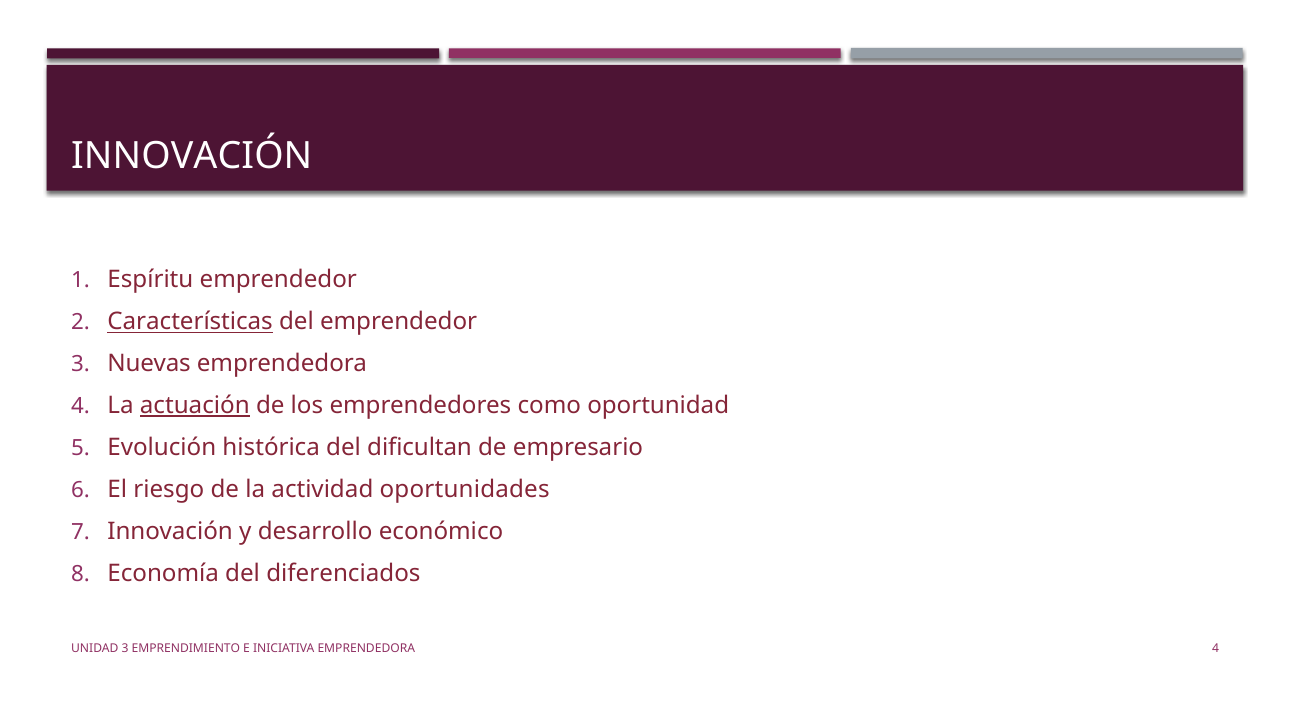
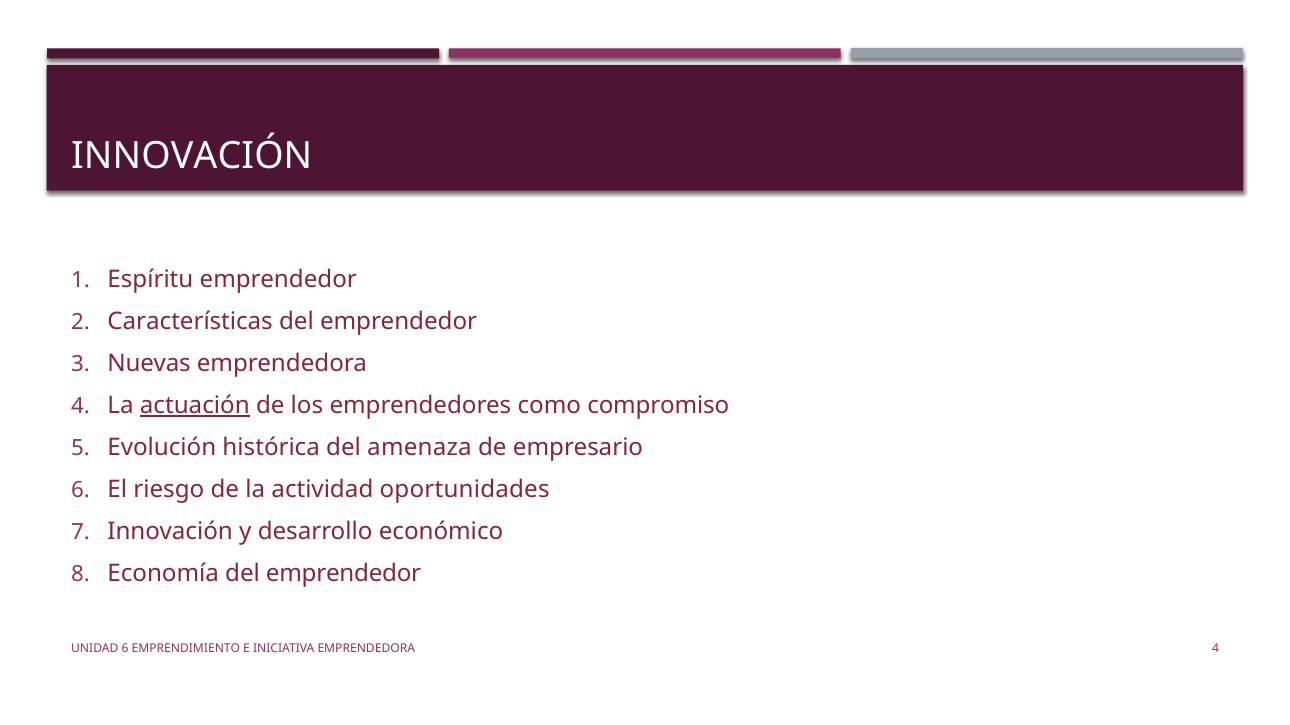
Características underline: present -> none
oportunidad: oportunidad -> compromiso
dificultan: dificultan -> amenaza
Economía del diferenciados: diferenciados -> emprendedor
UNIDAD 3: 3 -> 6
